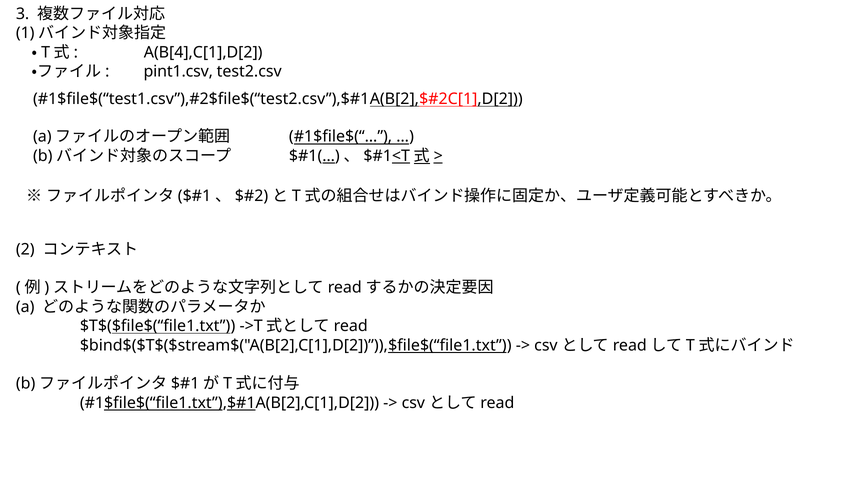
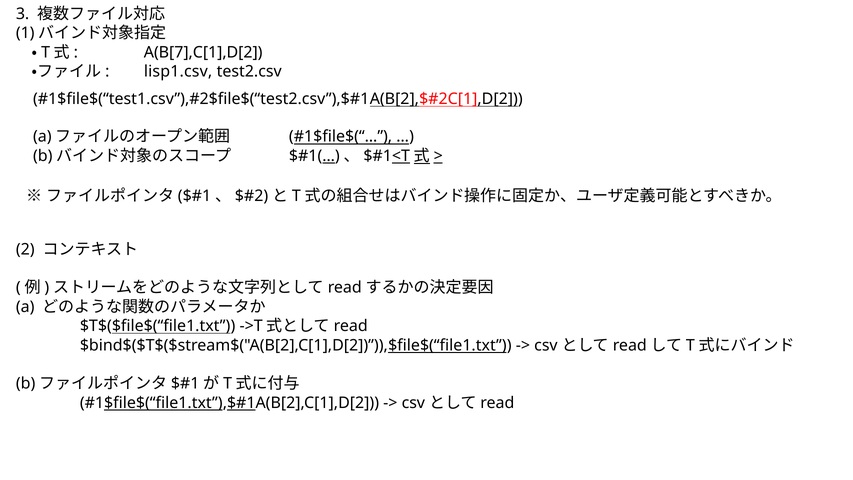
A(B[4],C[1],D[2: A(B[4],C[1],D[2 -> A(B[7],C[1],D[2
pint1.csv: pint1.csv -> lisp1.csv
